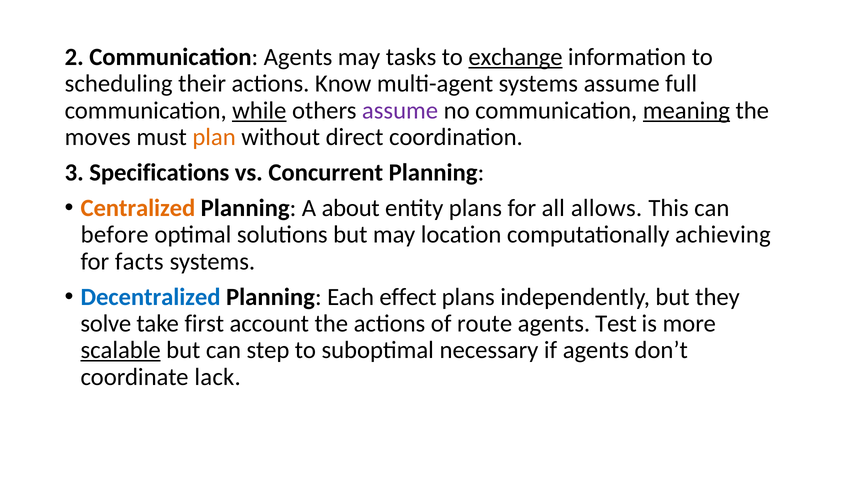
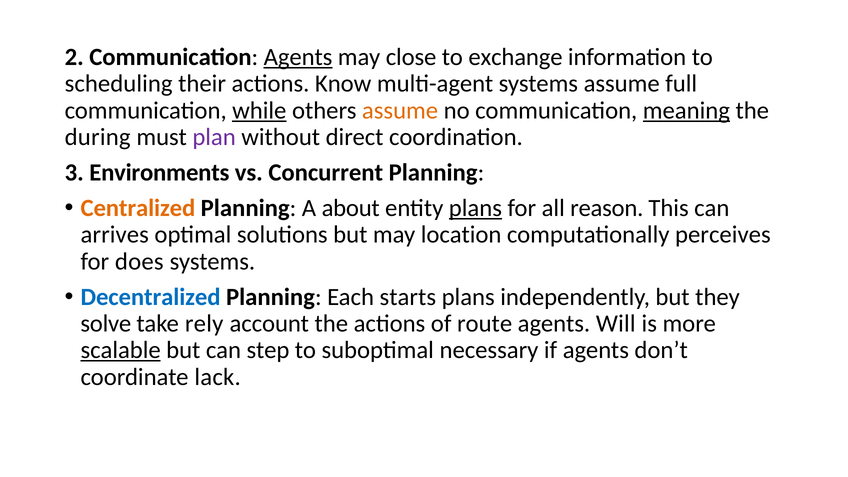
Agents at (298, 57) underline: none -> present
tasks: tasks -> close
exchange underline: present -> none
assume at (400, 110) colour: purple -> orange
moves: moves -> during
plan colour: orange -> purple
Specifications: Specifications -> Environments
plans at (475, 208) underline: none -> present
allows: allows -> reason
before: before -> arrives
achieving: achieving -> perceives
facts: facts -> does
effect: effect -> starts
first: first -> rely
Test: Test -> Will
